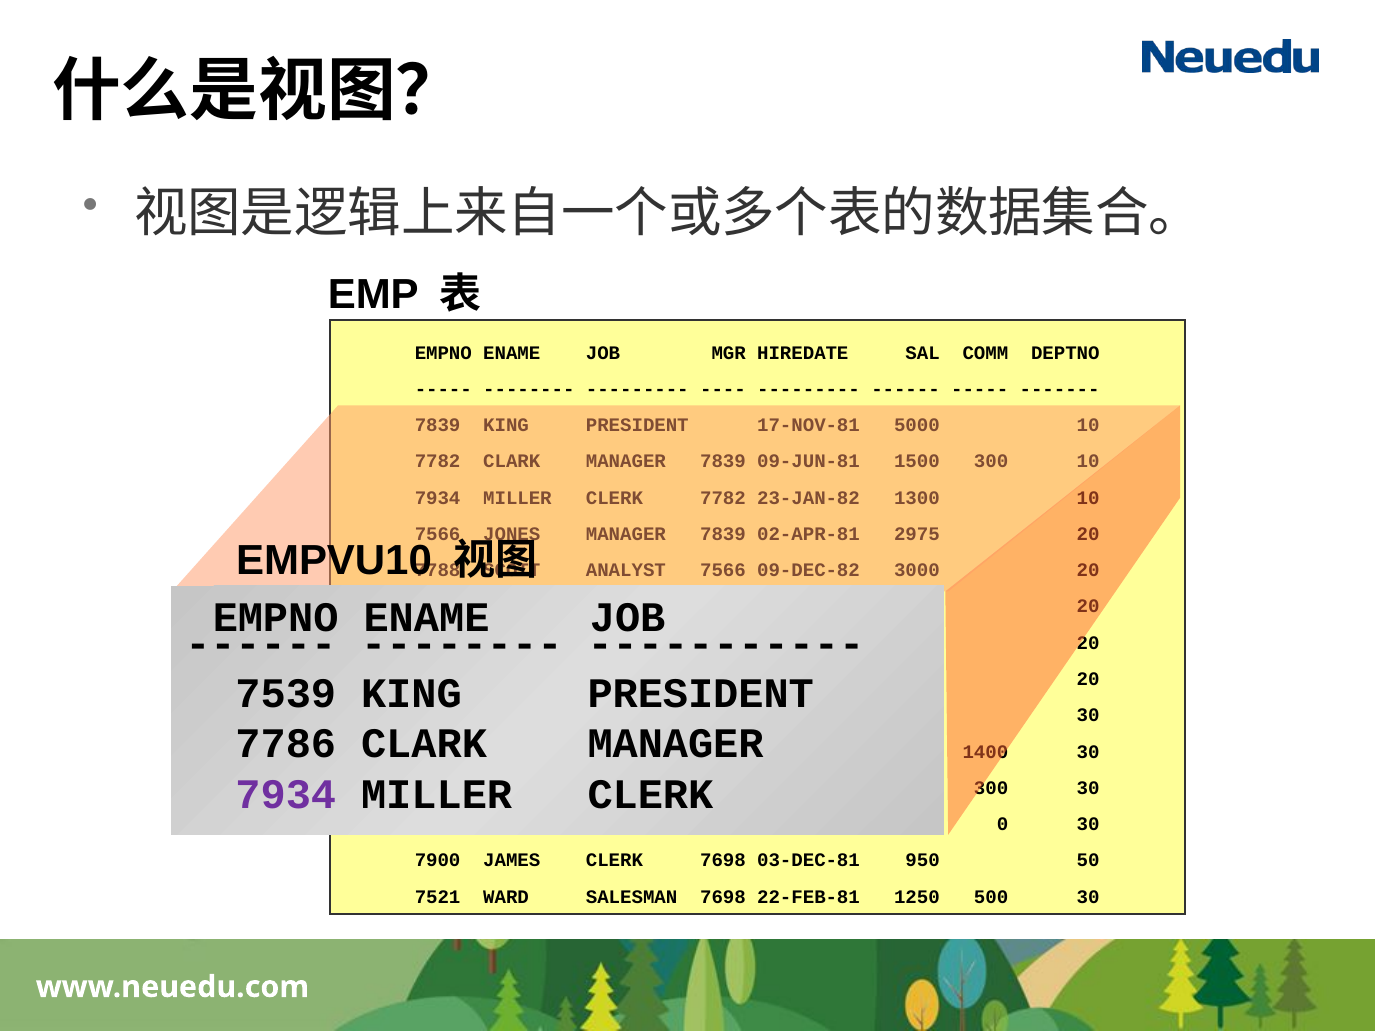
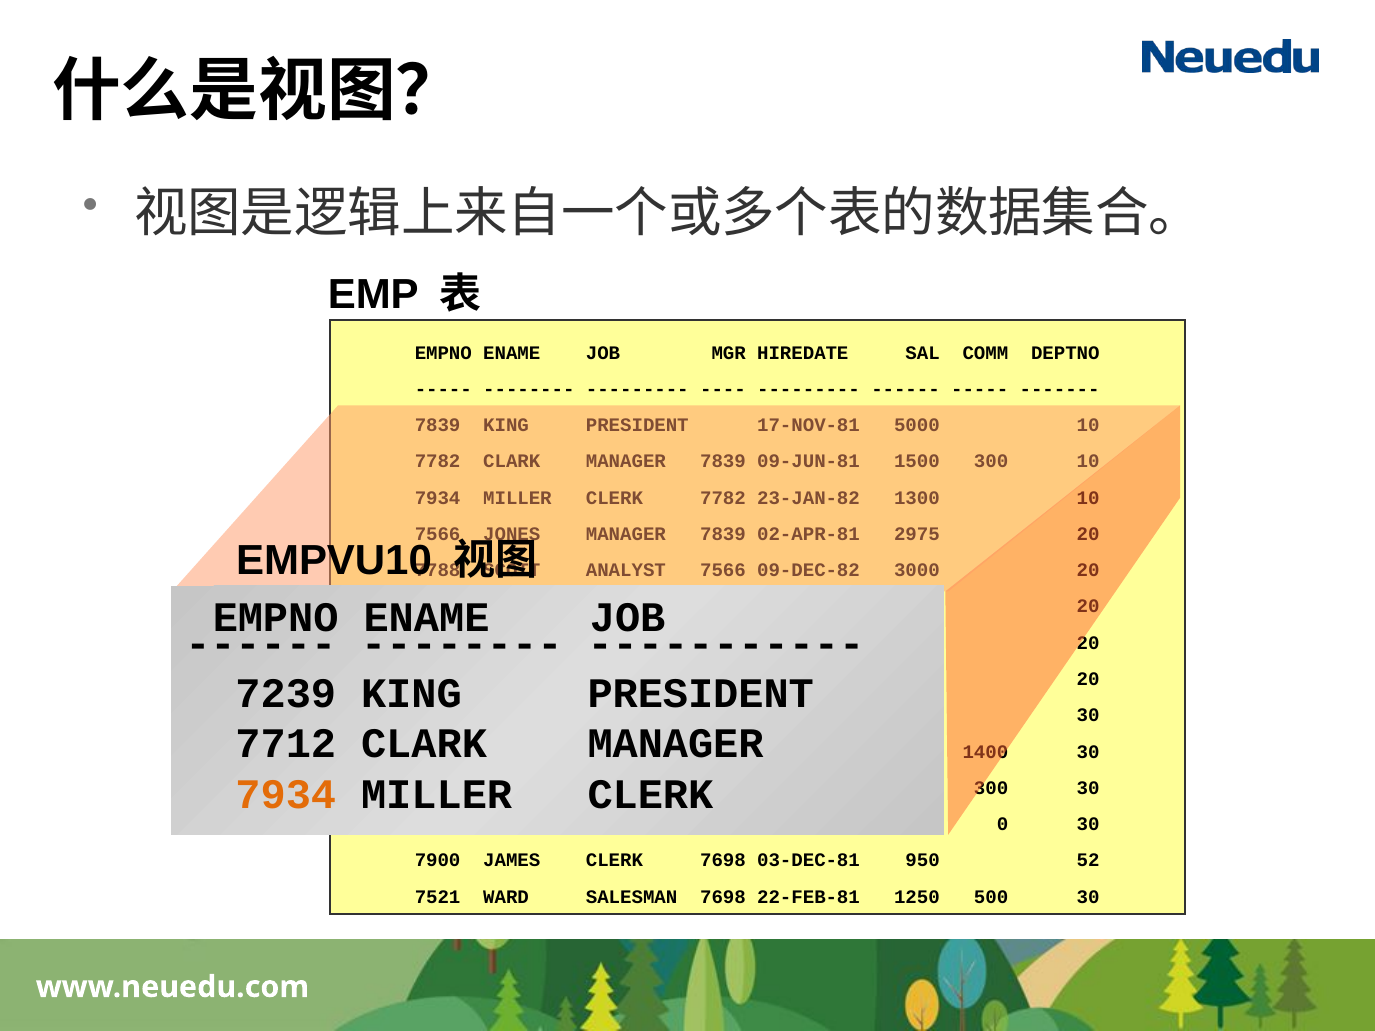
7539: 7539 -> 7239
7786: 7786 -> 7712
7934 at (286, 795) colour: purple -> orange
50: 50 -> 52
